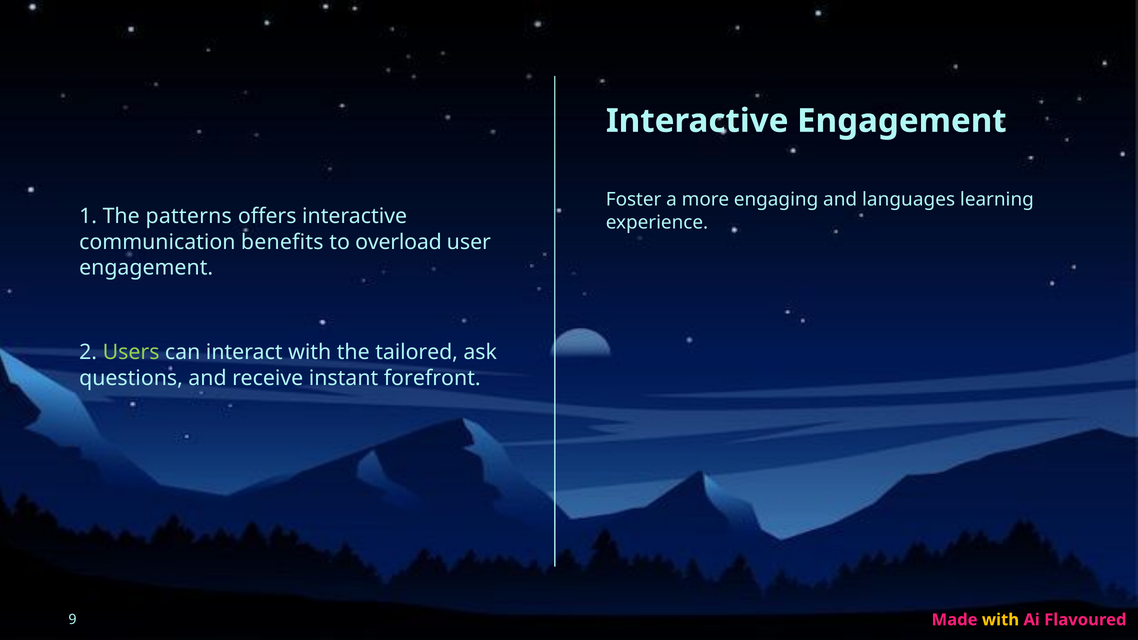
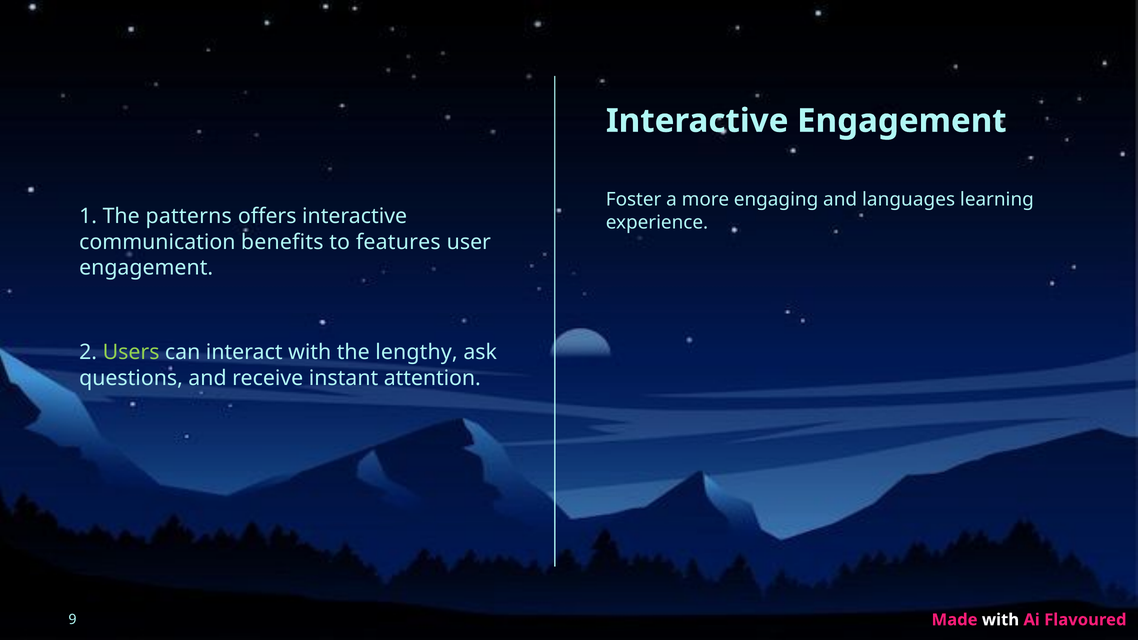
overload: overload -> features
tailored: tailored -> lengthy
forefront: forefront -> attention
with at (1000, 620) colour: yellow -> white
